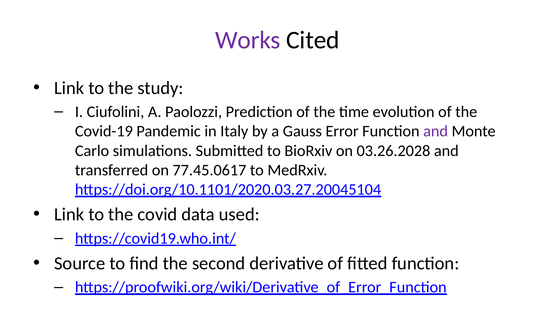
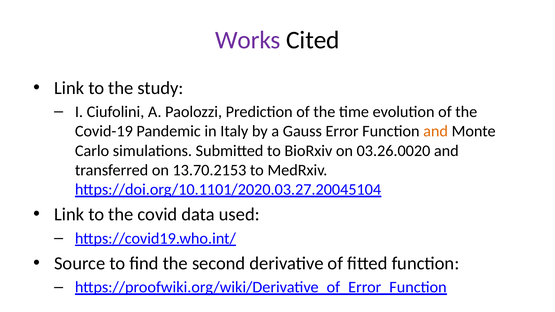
and at (436, 131) colour: purple -> orange
03.26.2028: 03.26.2028 -> 03.26.0020
77.45.0617: 77.45.0617 -> 13.70.2153
